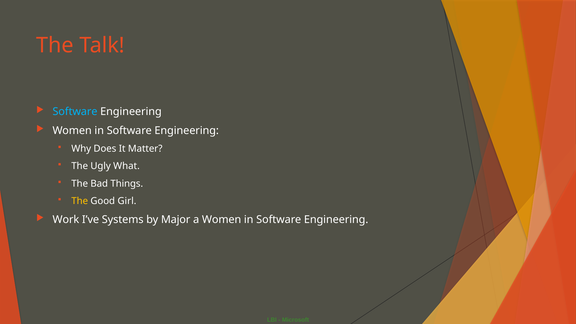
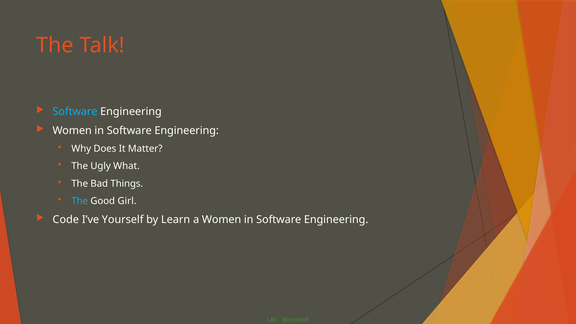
The at (80, 201) colour: yellow -> light blue
Work: Work -> Code
Systems: Systems -> Yourself
Major: Major -> Learn
